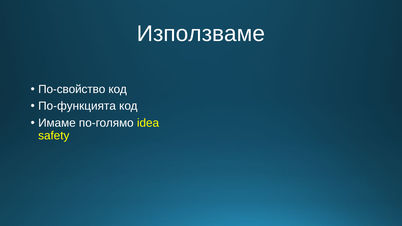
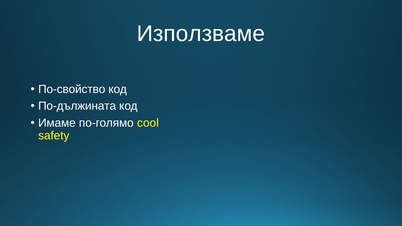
По-функцията: По-функцията -> По-дължината
idea: idea -> cool
